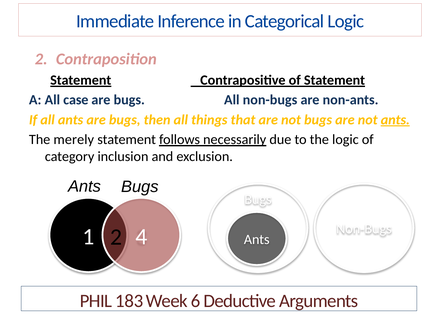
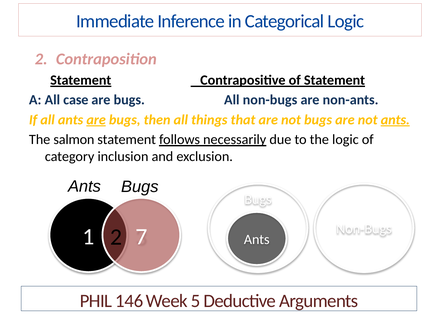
are at (96, 120) underline: none -> present
merely: merely -> salmon
4: 4 -> 7
183: 183 -> 146
6: 6 -> 5
